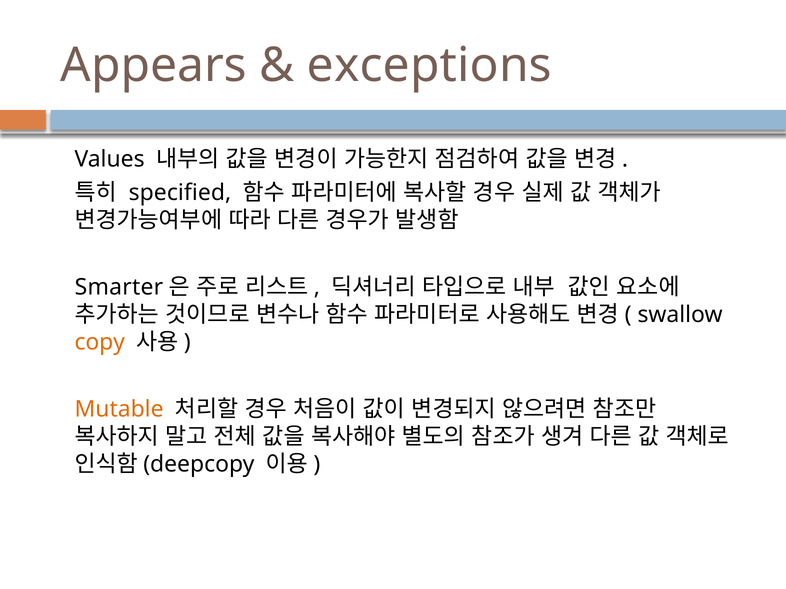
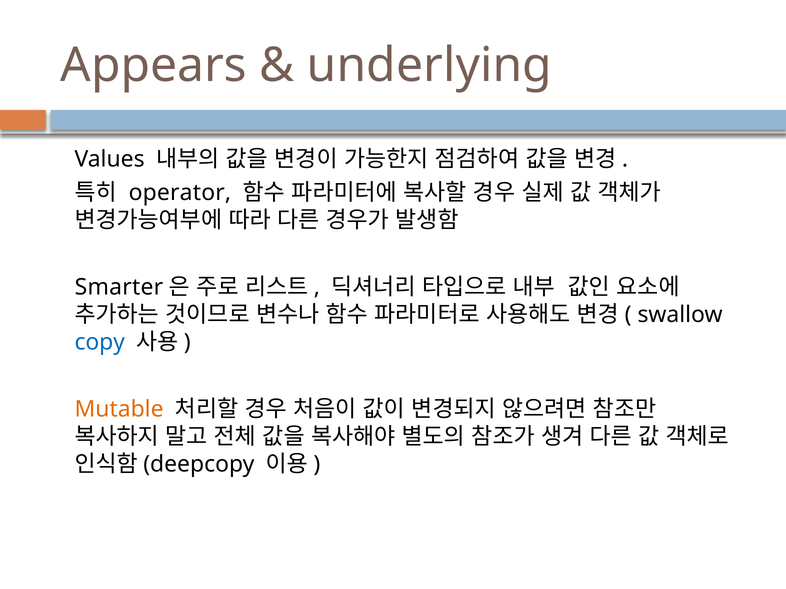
exceptions: exceptions -> underlying
specified: specified -> operator
copy colour: orange -> blue
